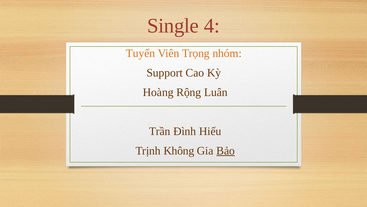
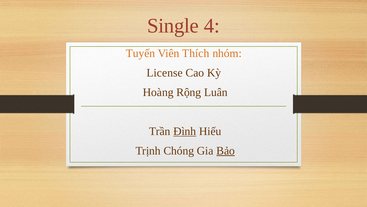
Trọng: Trọng -> Thích
Support: Support -> License
Đình underline: none -> present
Không: Không -> Chóng
